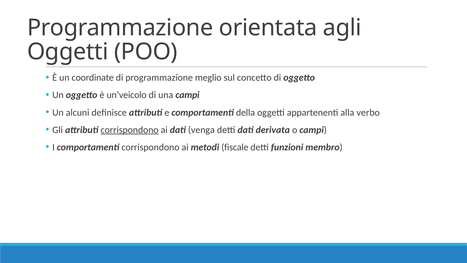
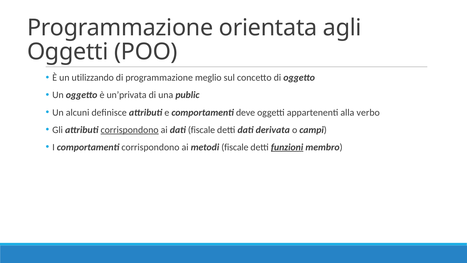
coordinate: coordinate -> utilizzando
un’veicolo: un’veicolo -> un’privata
una campi: campi -> public
della: della -> deve
dati venga: venga -> fiscale
funzioni underline: none -> present
